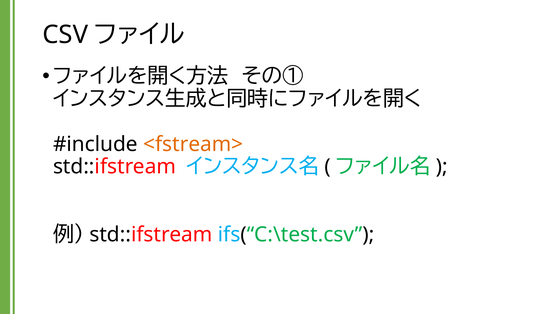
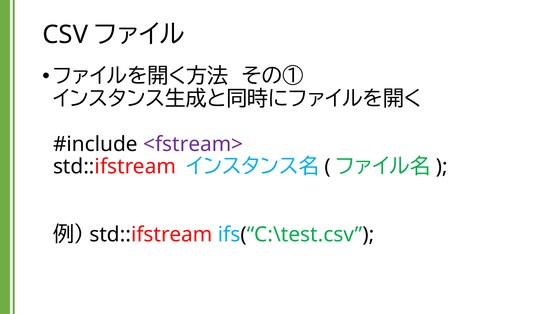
<fstream> colour: orange -> purple
